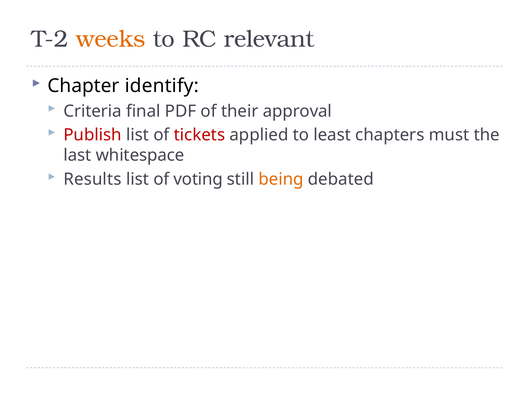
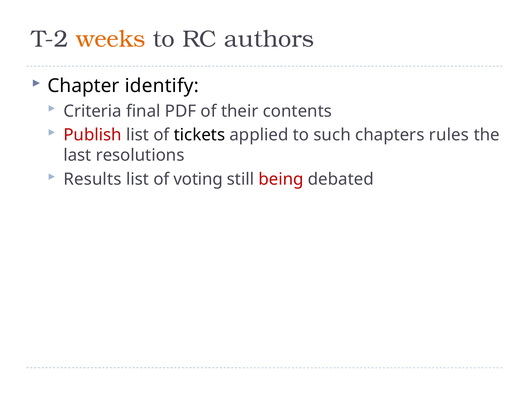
relevant: relevant -> authors
approval: approval -> contents
tickets colour: red -> black
least: least -> such
must: must -> rules
whitespace: whitespace -> resolutions
being colour: orange -> red
